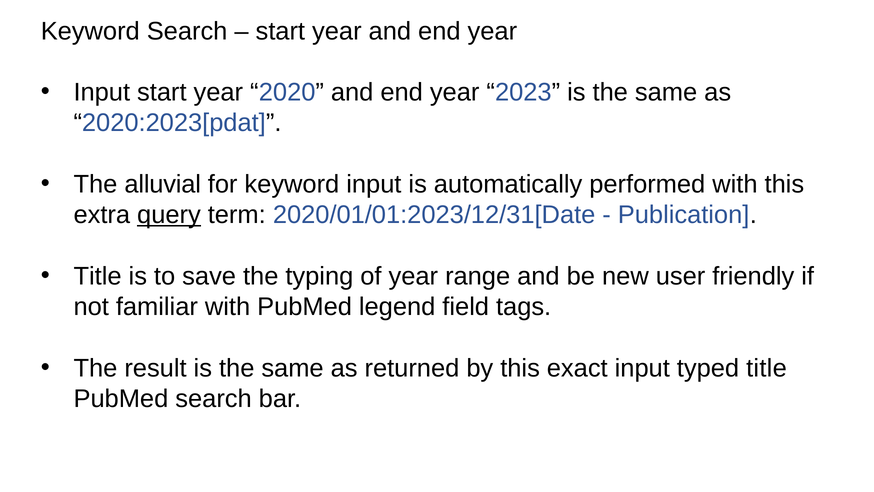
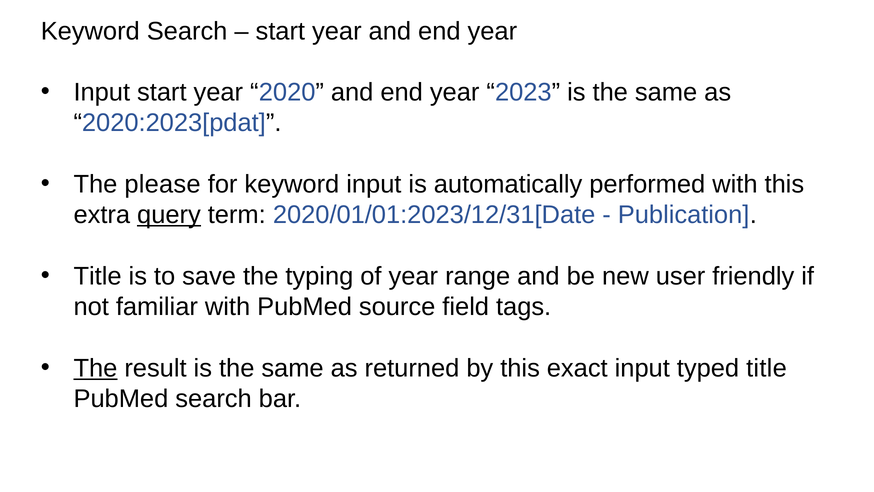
alluvial: alluvial -> please
legend: legend -> source
The at (95, 368) underline: none -> present
